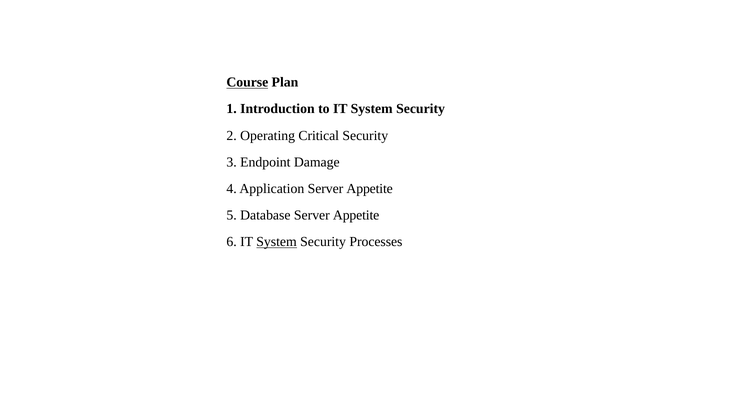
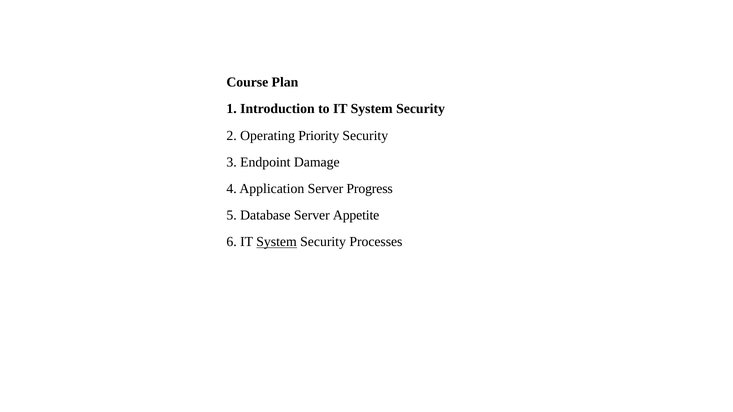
Course underline: present -> none
Critical: Critical -> Priority
Appetite at (370, 189): Appetite -> Progress
